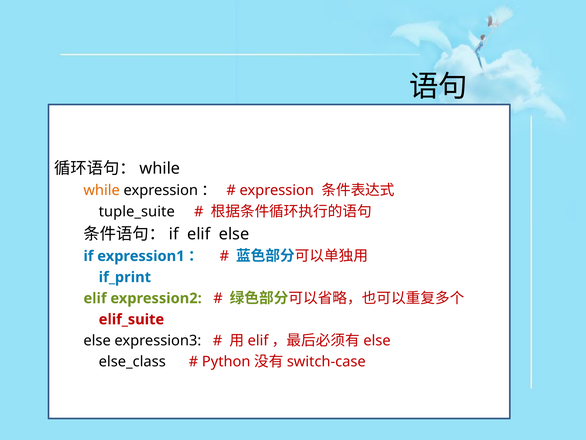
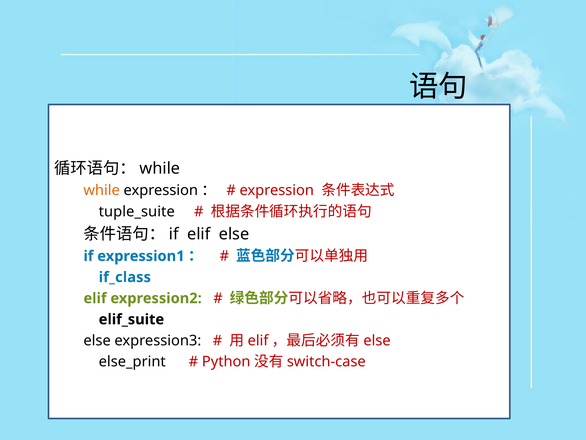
if_print: if_print -> if_class
elif_suite colour: red -> black
else_class: else_class -> else_print
